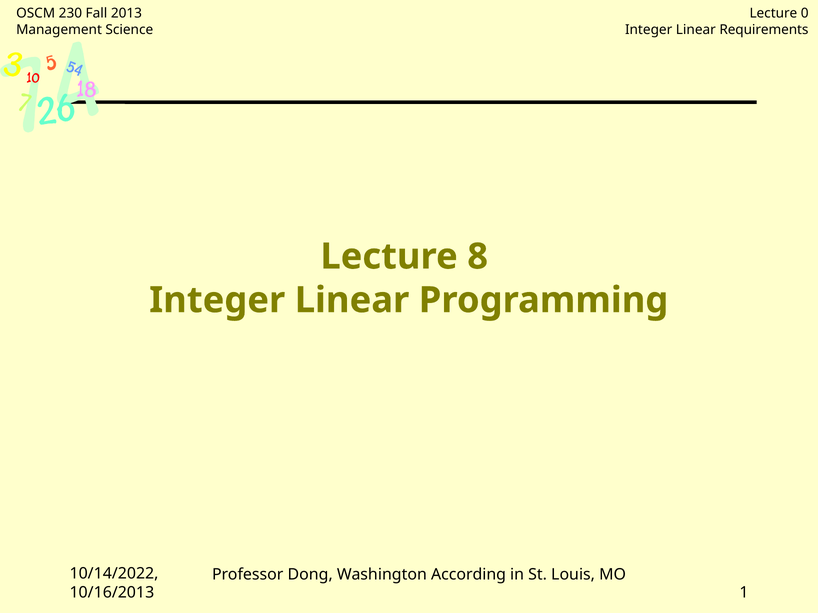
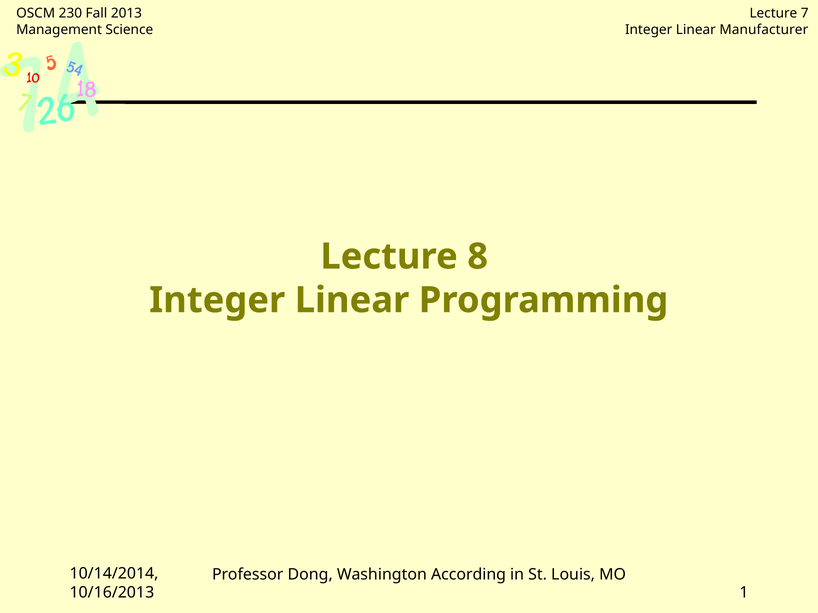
0: 0 -> 7
Requirements: Requirements -> Manufacturer
10/14/2022: 10/14/2022 -> 10/14/2014
